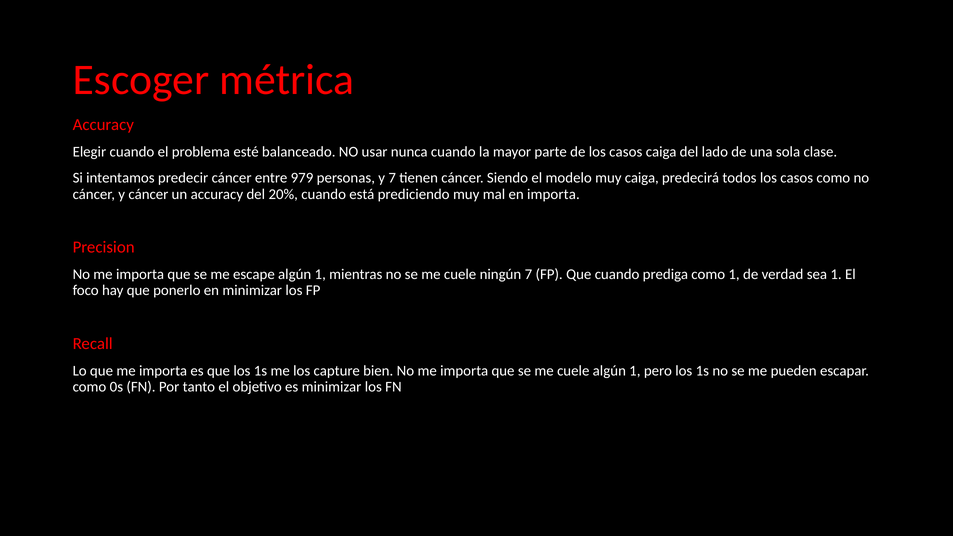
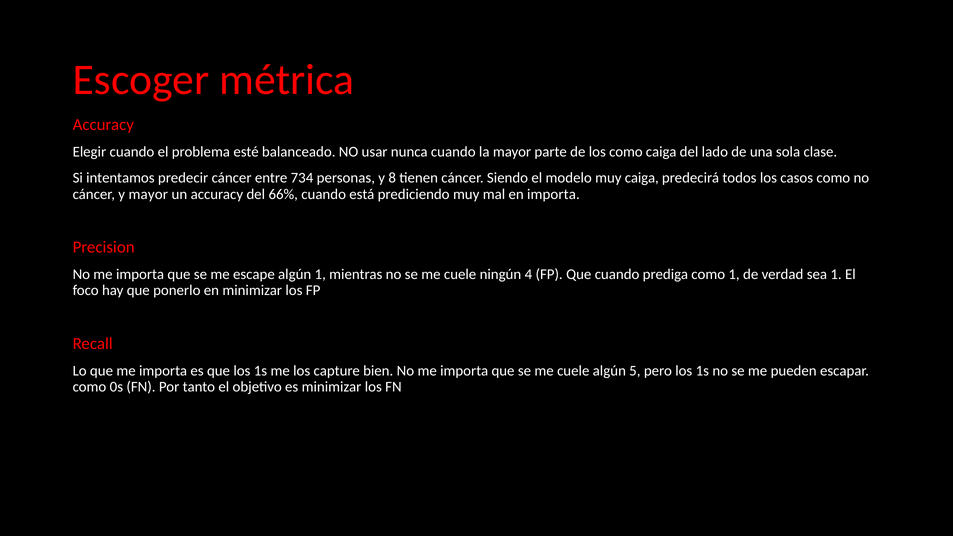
de los casos: casos -> como
979: 979 -> 734
y 7: 7 -> 8
y cáncer: cáncer -> mayor
20%: 20% -> 66%
ningún 7: 7 -> 4
cuele algún 1: 1 -> 5
